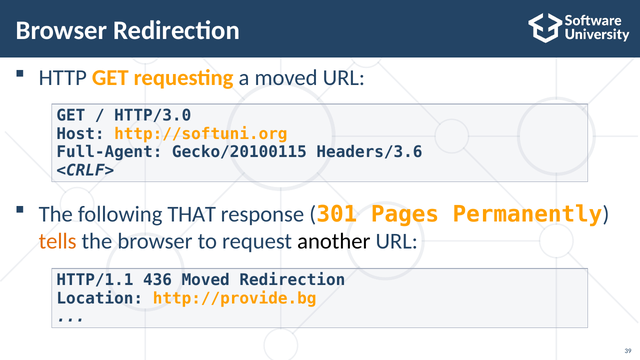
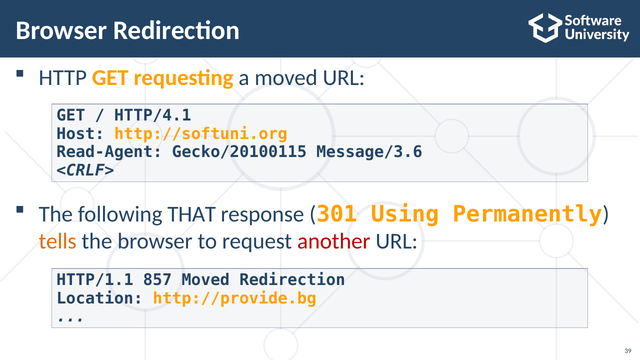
HTTP/3.0: HTTP/3.0 -> HTTP/4.1
Full-Agent: Full-Agent -> Read-Agent
Headers/3.6: Headers/3.6 -> Message/3.6
Pages: Pages -> Using
another colour: black -> red
436: 436 -> 857
